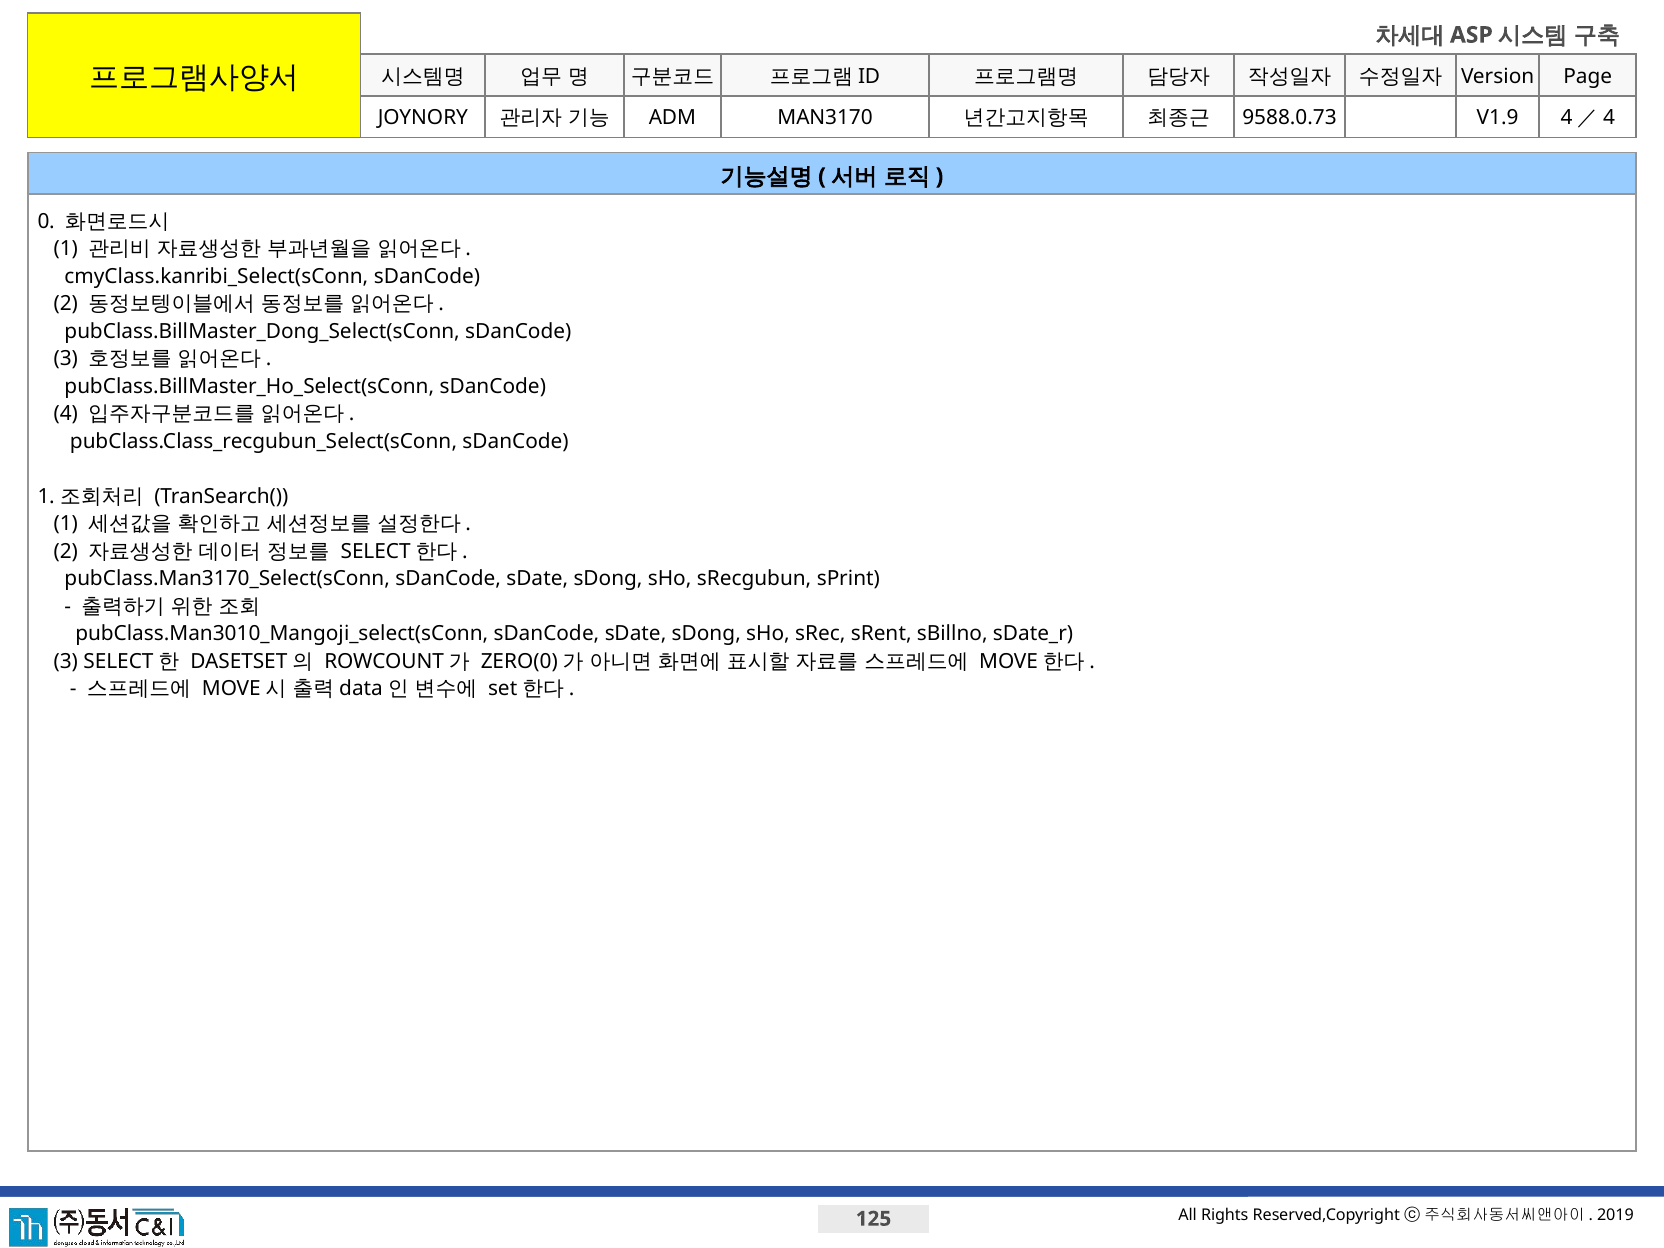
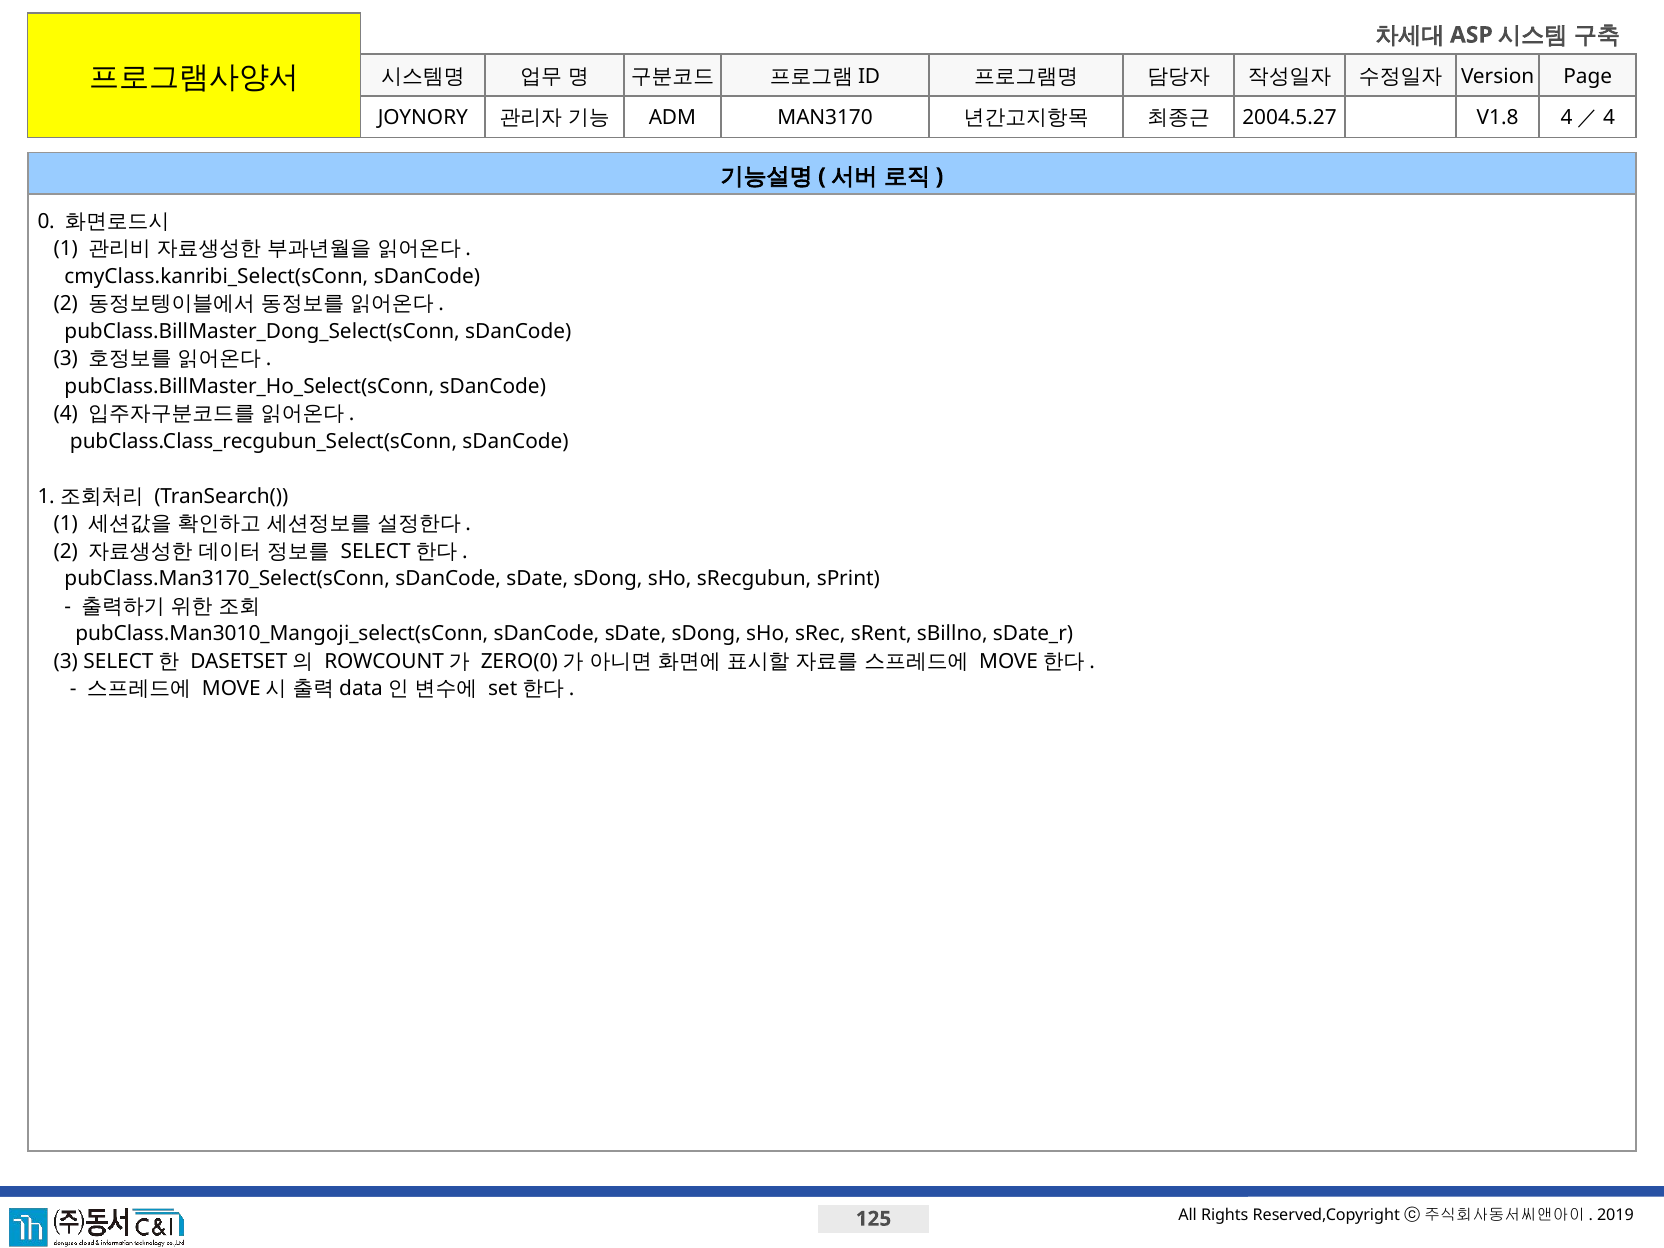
9588.0.73: 9588.0.73 -> 2004.5.27
V1.9: V1.9 -> V1.8
